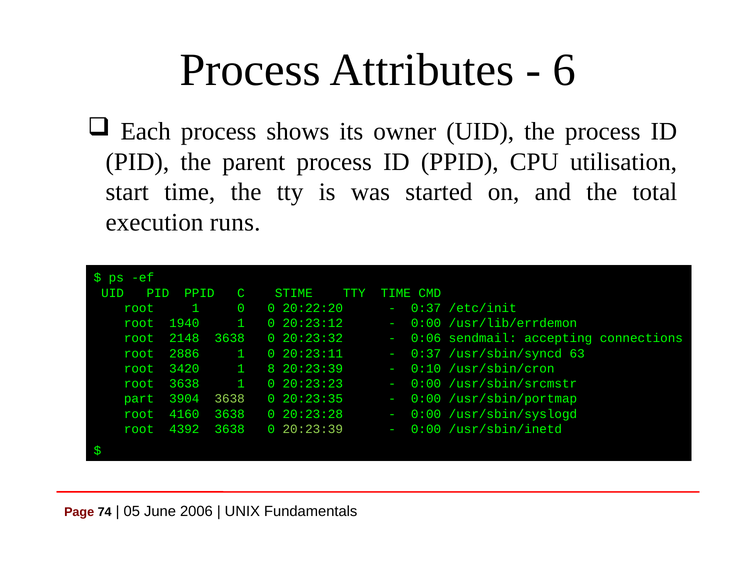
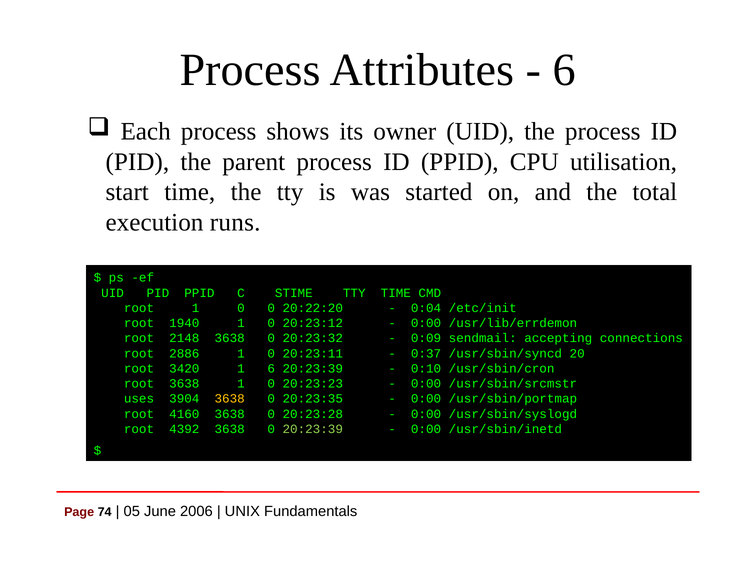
0:37 at (426, 308): 0:37 -> 0:04
0:06: 0:06 -> 0:09
63: 63 -> 20
1 8: 8 -> 6
part: part -> uses
3638 at (230, 399) colour: light green -> yellow
